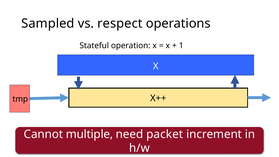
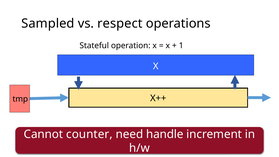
multiple: multiple -> counter
packet: packet -> handle
